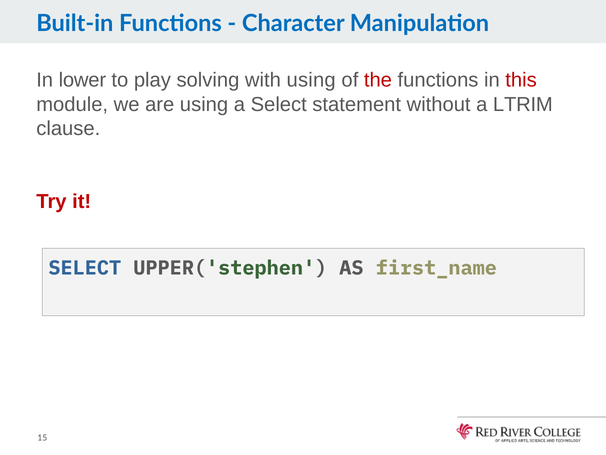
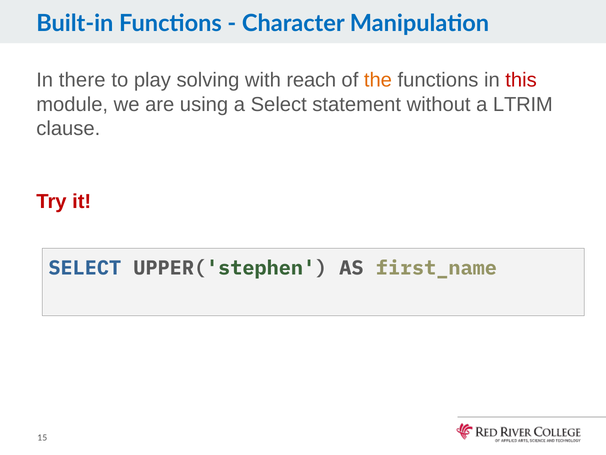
lower: lower -> there
with using: using -> reach
the colour: red -> orange
